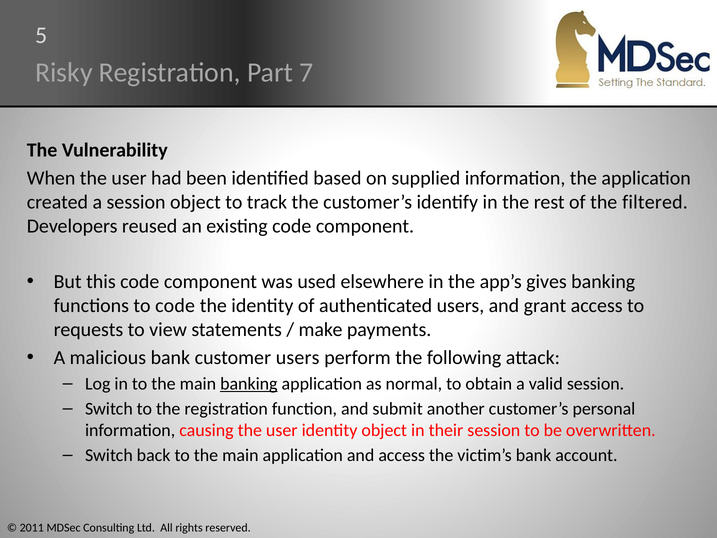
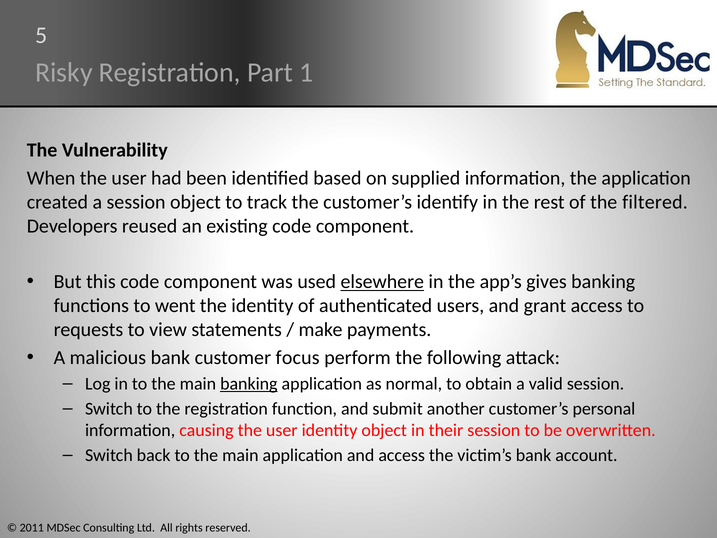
7: 7 -> 1
elsewhere underline: none -> present
to code: code -> went
customer users: users -> focus
